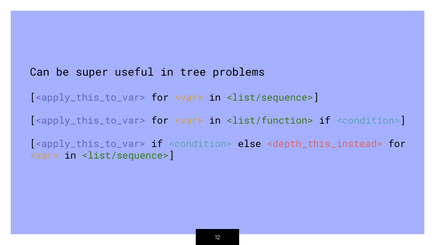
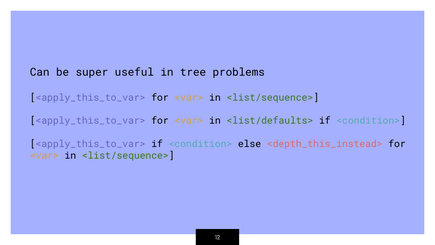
<list/function>: <list/function> -> <list/defaults>
